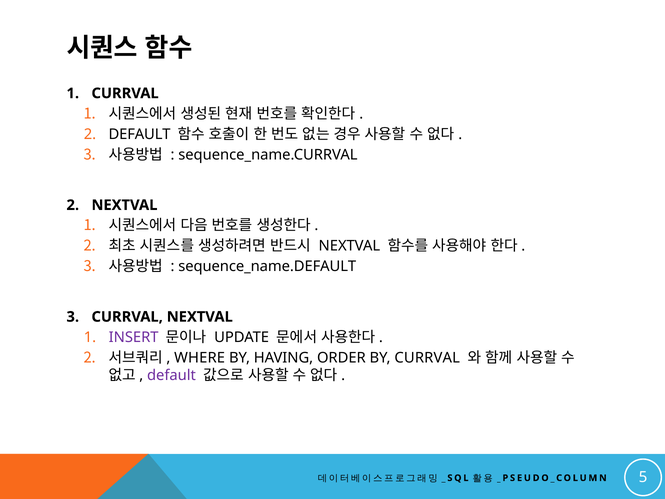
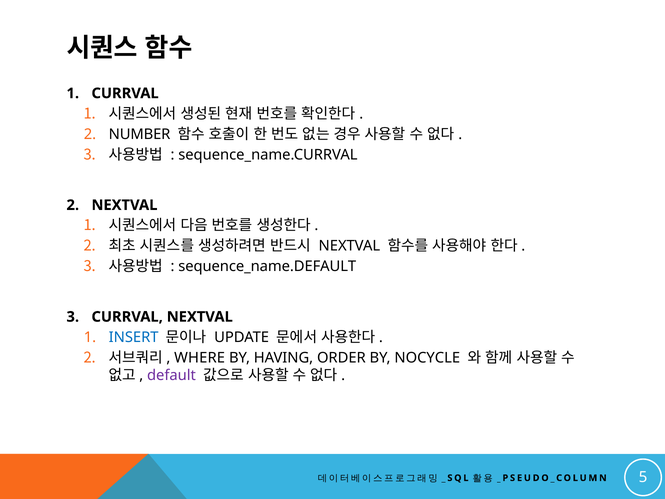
DEFAULT at (140, 134): DEFAULT -> NUMBER
INSERT colour: purple -> blue
BY CURRVAL: CURRVAL -> NOCYCLE
